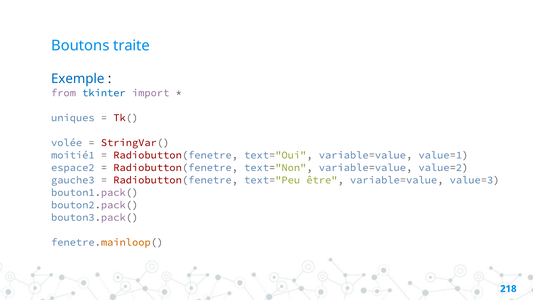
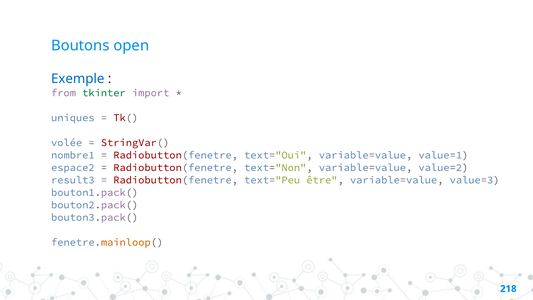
traite: traite -> open
tkinter colour: blue -> green
moitié1: moitié1 -> nombre1
gauche3: gauche3 -> result3
